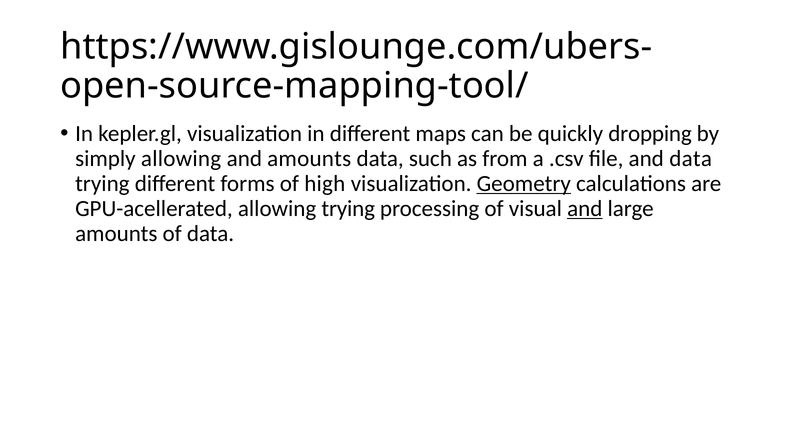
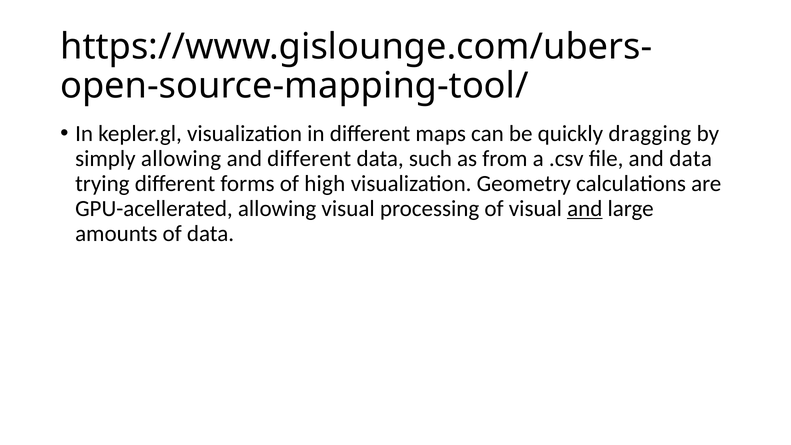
dropping: dropping -> dragging
and amounts: amounts -> different
Geometry underline: present -> none
allowing trying: trying -> visual
